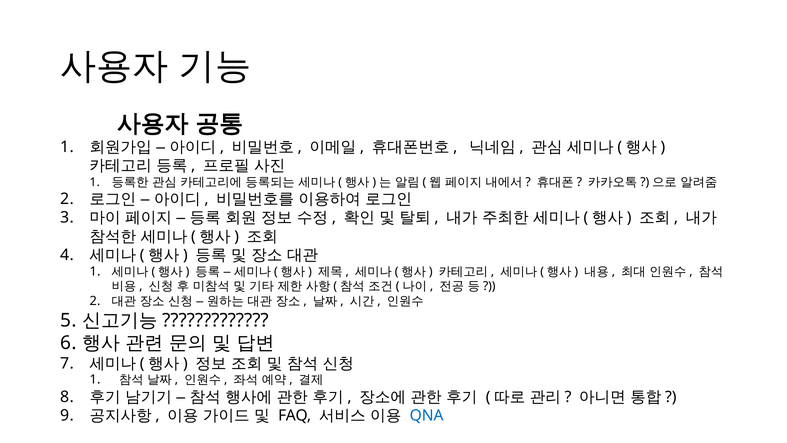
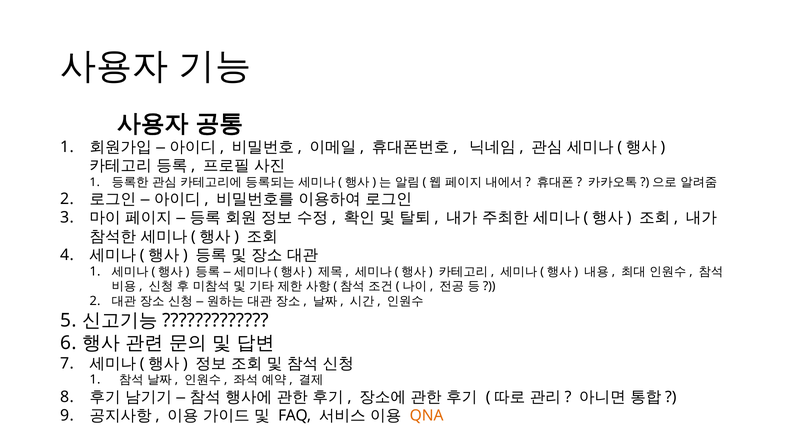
QNA colour: blue -> orange
